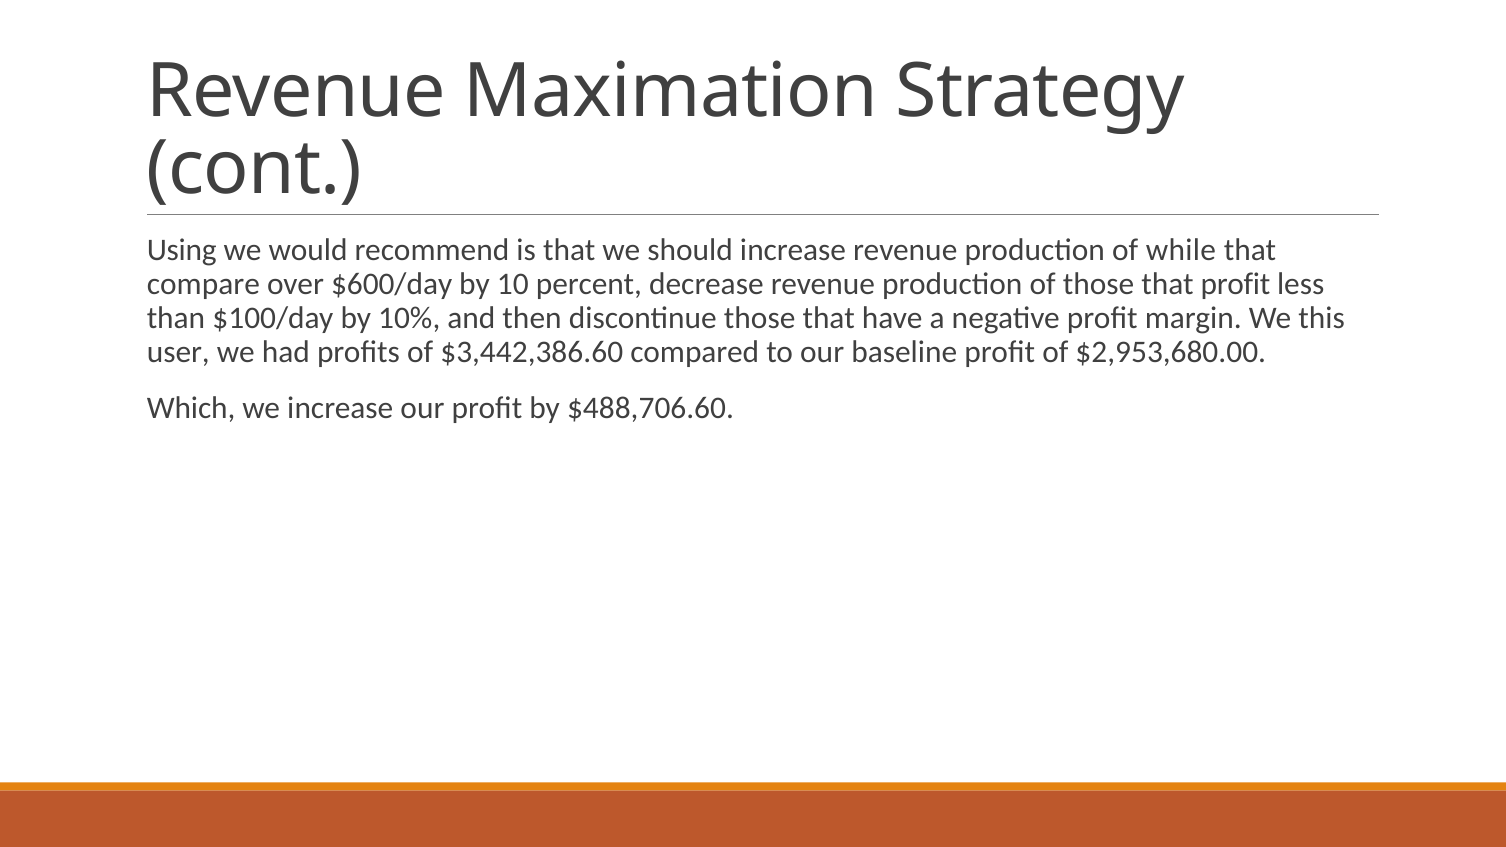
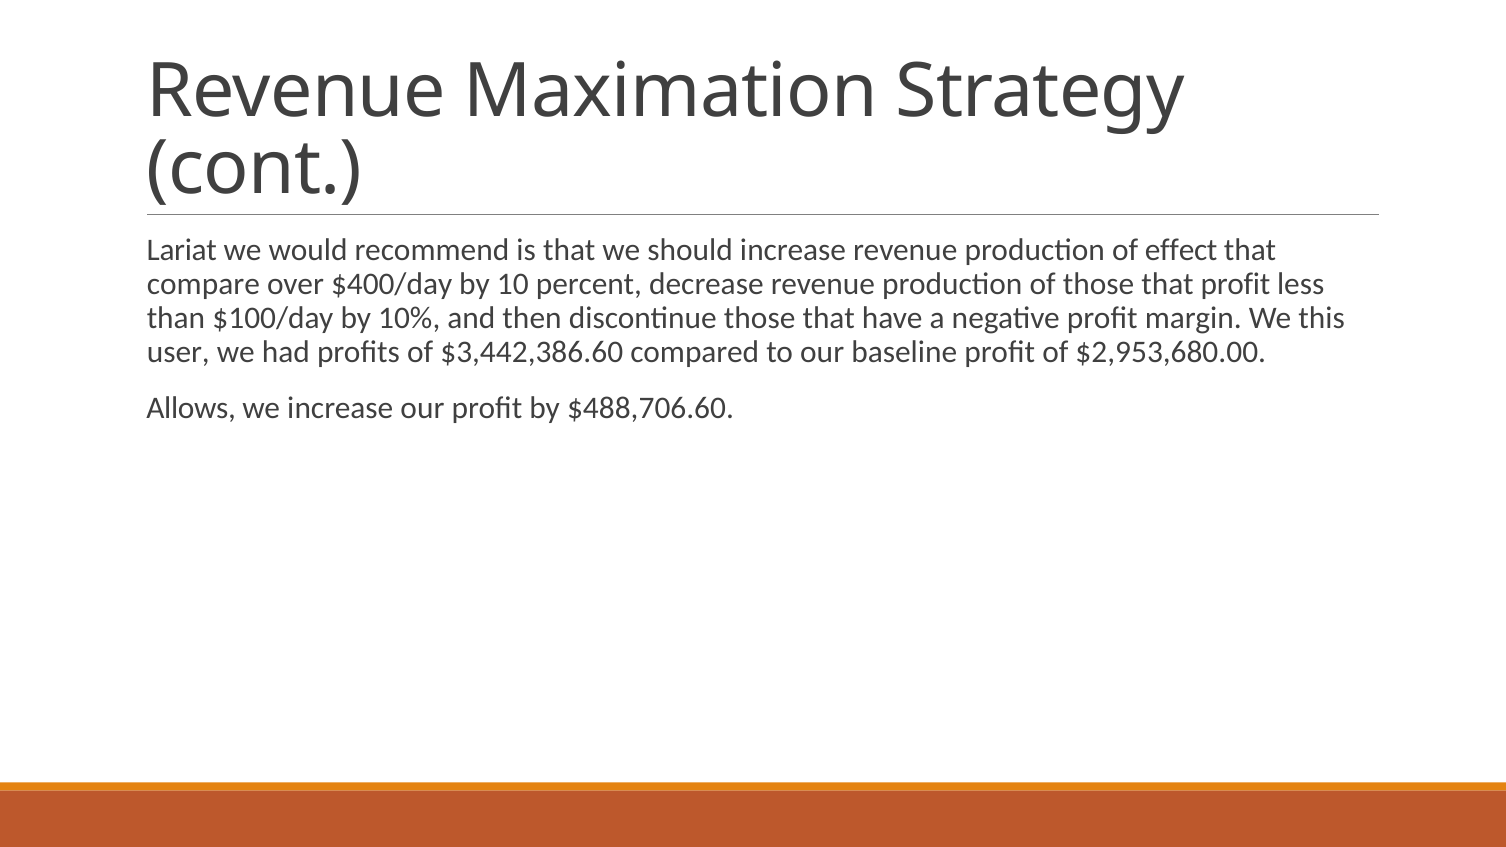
Using: Using -> Lariat
while: while -> effect
$600/day: $600/day -> $400/day
Which: Which -> Allows
